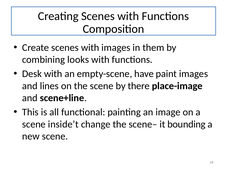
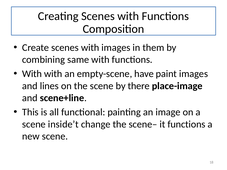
looks: looks -> same
Desk at (32, 74): Desk -> With
it bounding: bounding -> functions
